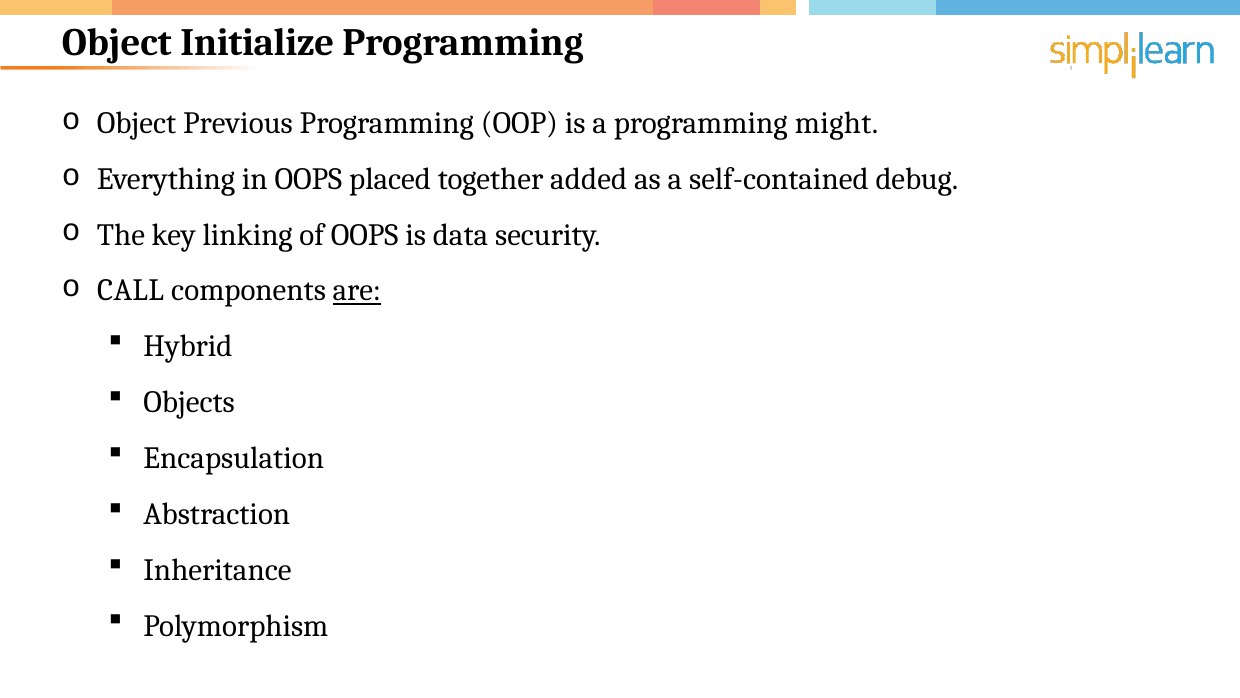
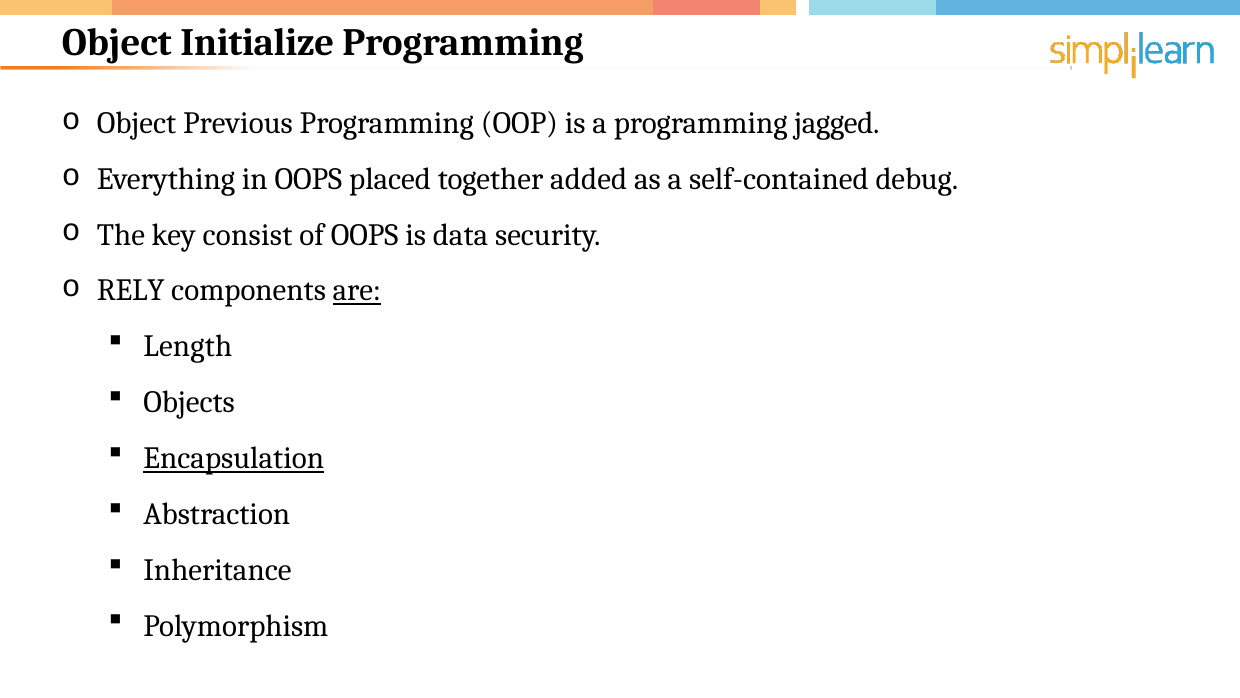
might: might -> jagged
linking: linking -> consist
CALL: CALL -> RELY
Hybrid: Hybrid -> Length
Encapsulation underline: none -> present
